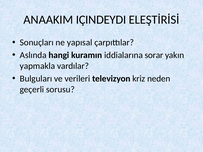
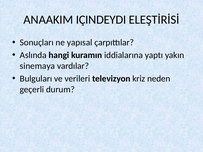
sorar: sorar -> yaptı
yapmakla: yapmakla -> sinemaya
sorusu: sorusu -> durum
